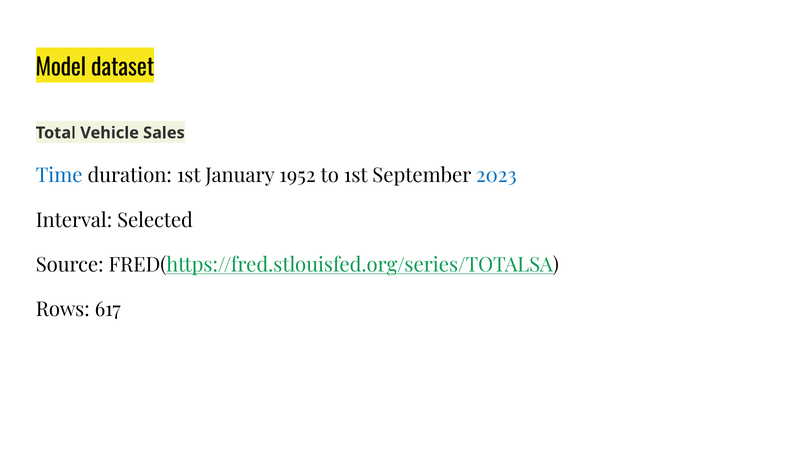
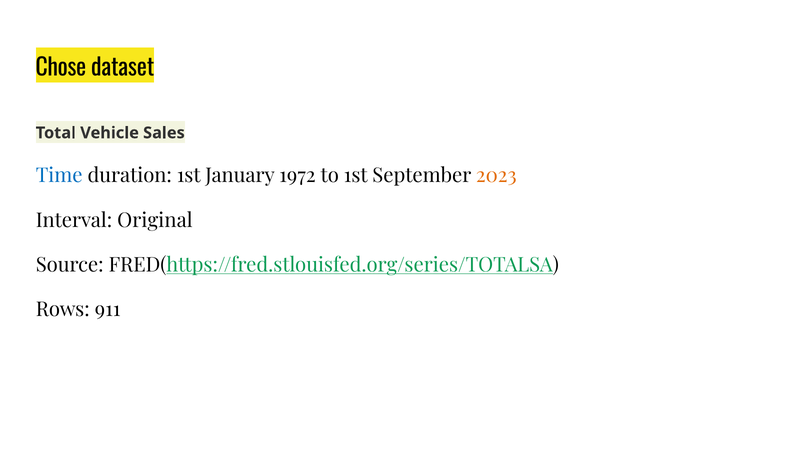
Model: Model -> Chose
1952: 1952 -> 1972
2023 colour: blue -> orange
Selected: Selected -> Original
617: 617 -> 911
